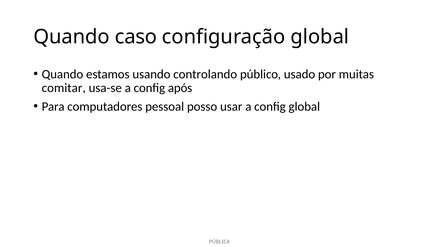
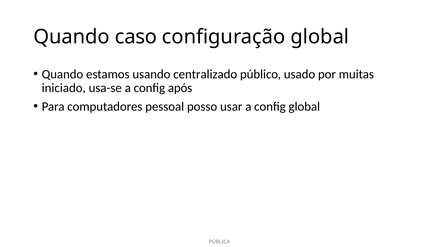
controlando: controlando -> centralizado
comitar: comitar -> iniciado
